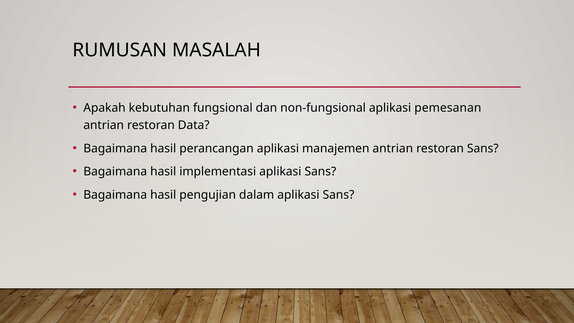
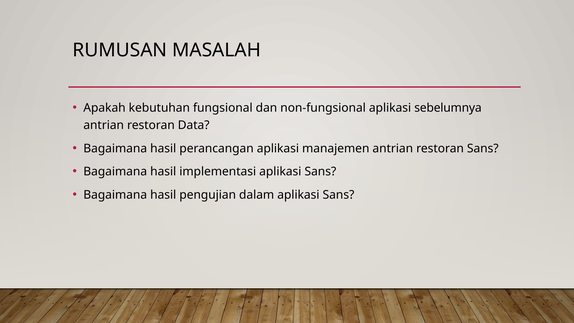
pemesanan: pemesanan -> sebelumnya
